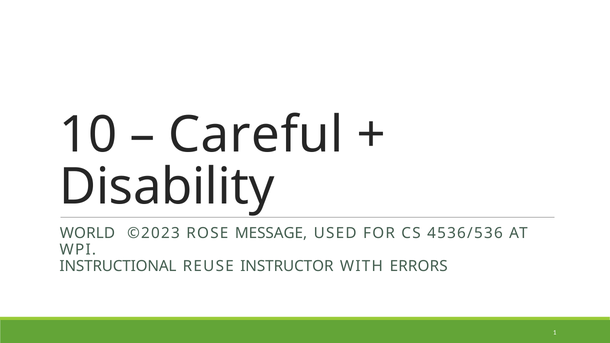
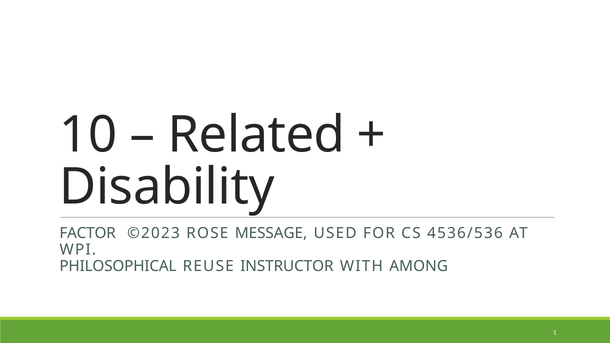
Careful: Careful -> Related
WORLD: WORLD -> FACTOR
INSTRUCTIONAL: INSTRUCTIONAL -> PHILOSOPHICAL
ERRORS: ERRORS -> AMONG
